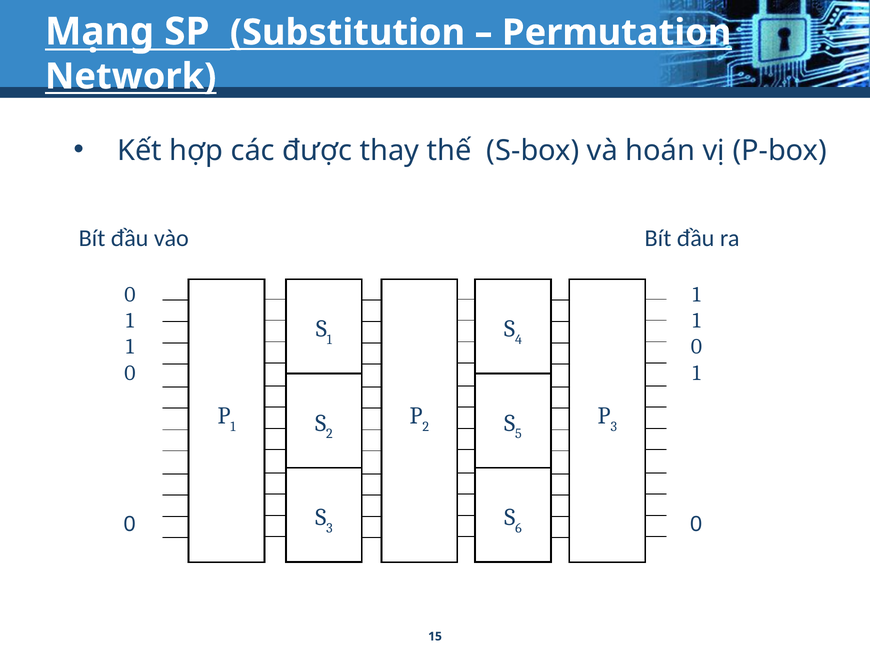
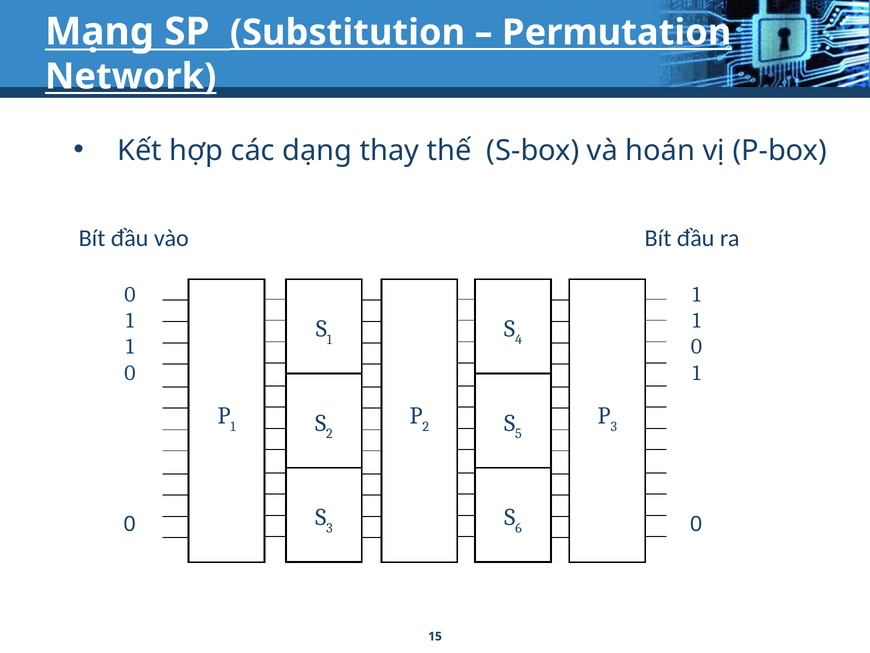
được: được -> dạng
